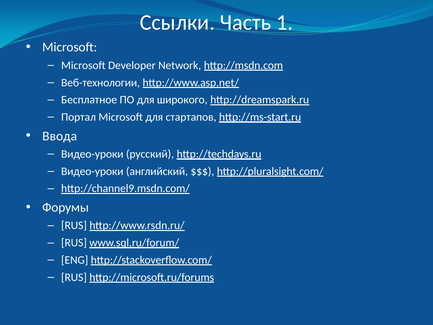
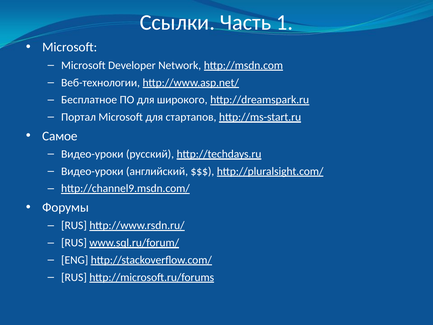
Ввода: Ввода -> Самое
